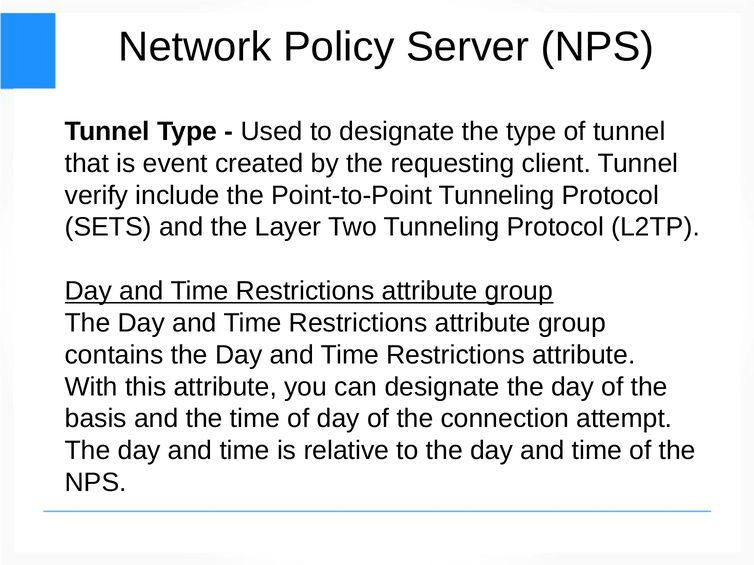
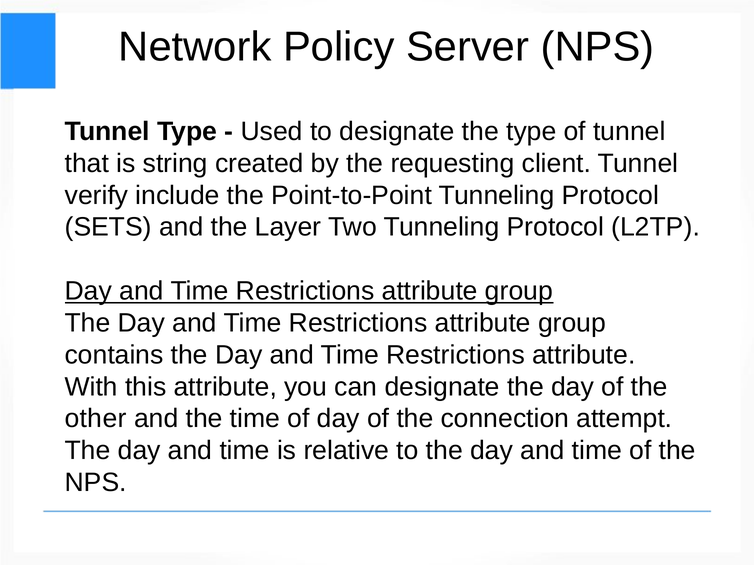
event: event -> string
basis: basis -> other
